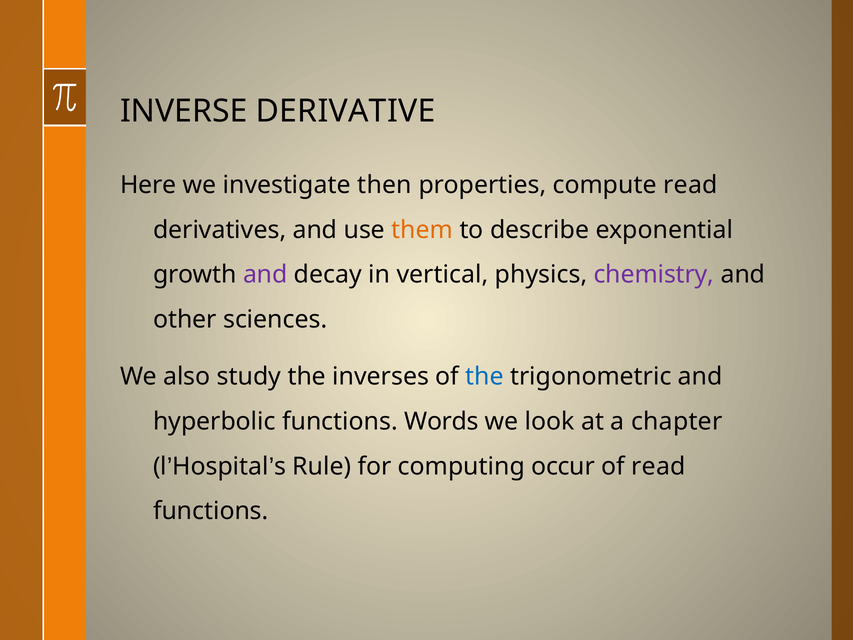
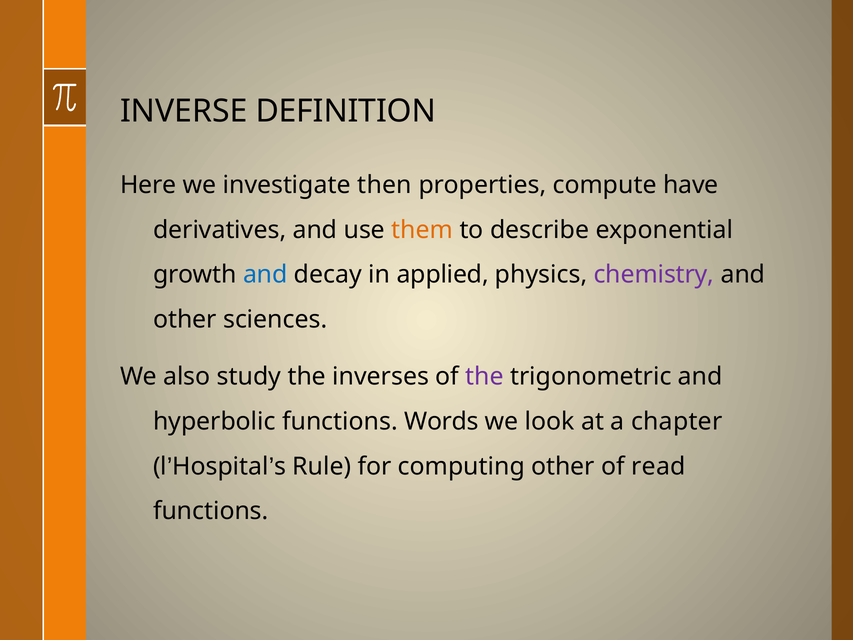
DERIVATIVE: DERIVATIVE -> DEFINITION
compute read: read -> have
and at (265, 275) colour: purple -> blue
vertical: vertical -> applied
the at (485, 377) colour: blue -> purple
computing occur: occur -> other
